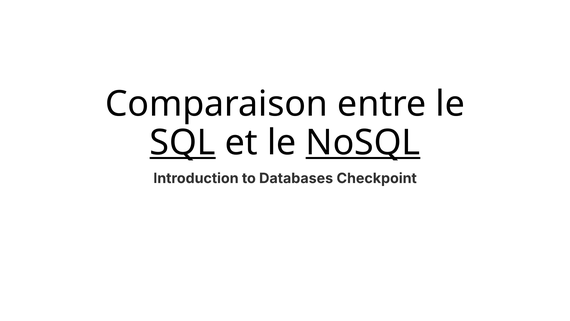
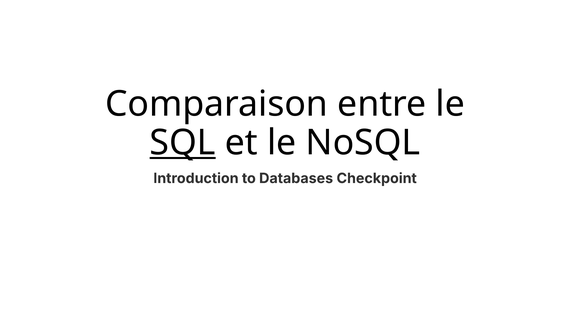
NoSQL underline: present -> none
